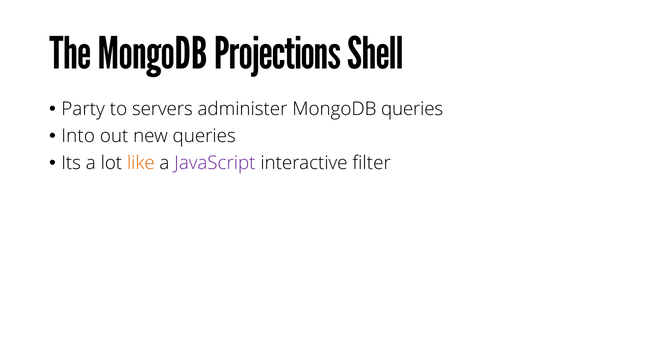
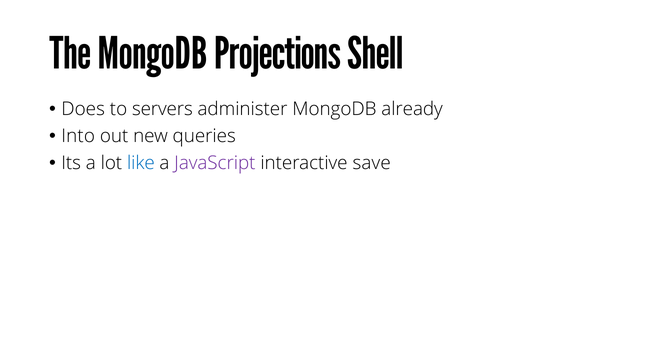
Party: Party -> Does
MongoDB queries: queries -> already
like colour: orange -> blue
filter: filter -> save
